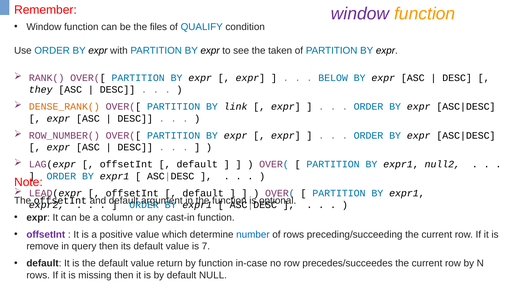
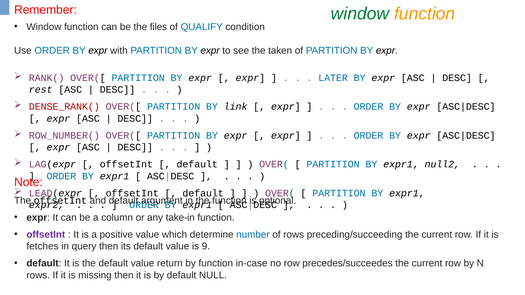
window at (360, 14) colour: purple -> green
BELOW: BELOW -> LATER
they: they -> rest
DENSE_RANK( colour: orange -> red
cast-in: cast-in -> take-in
remove: remove -> fetches
7: 7 -> 9
